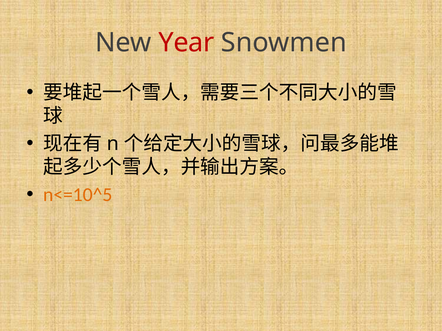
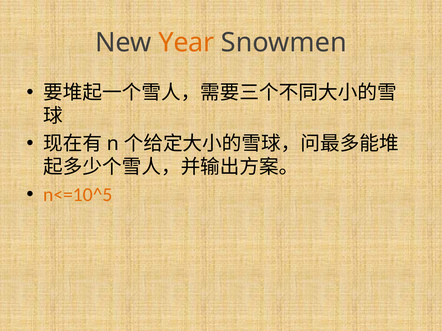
Year colour: red -> orange
